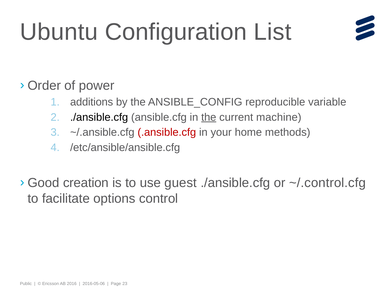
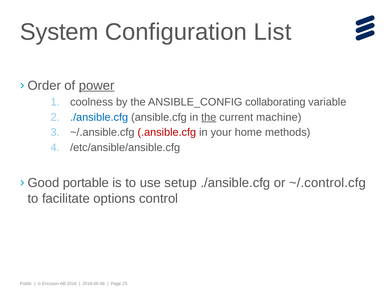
Ubuntu: Ubuntu -> System
power underline: none -> present
additions: additions -> coolness
reproducible: reproducible -> collaborating
./ansible.cfg at (99, 117) colour: black -> blue
creation: creation -> portable
guest: guest -> setup
